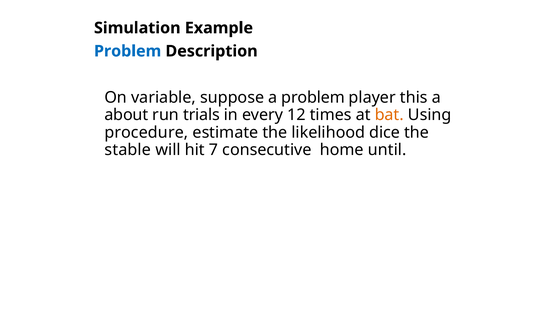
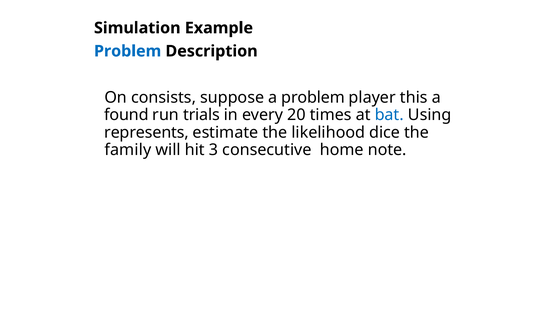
variable: variable -> consists
about: about -> found
12: 12 -> 20
bat colour: orange -> blue
procedure: procedure -> represents
stable: stable -> family
7: 7 -> 3
until: until -> note
